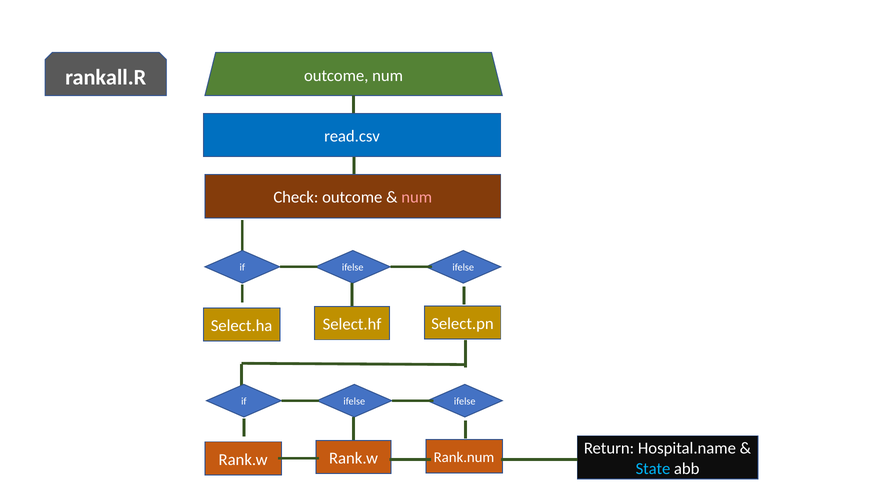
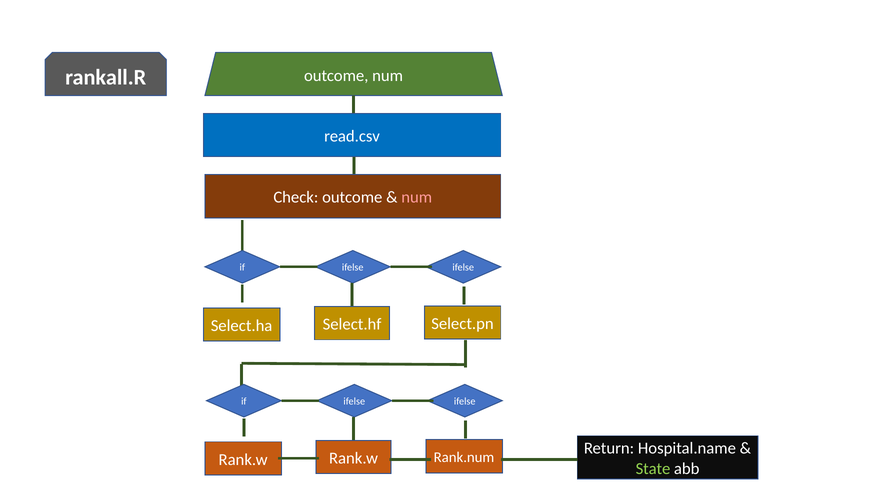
State colour: light blue -> light green
